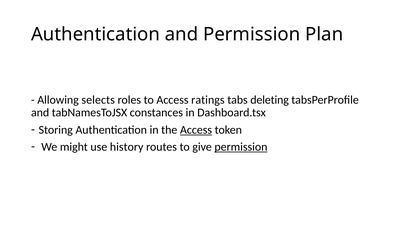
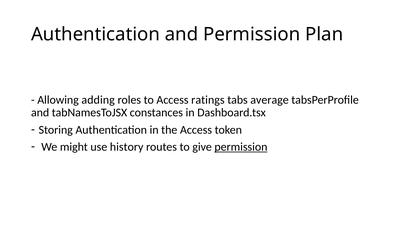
selects: selects -> adding
deleting: deleting -> average
Access at (196, 130) underline: present -> none
